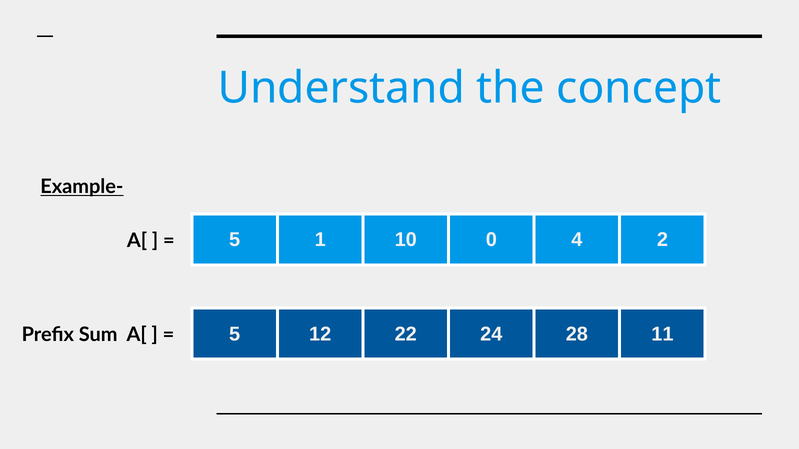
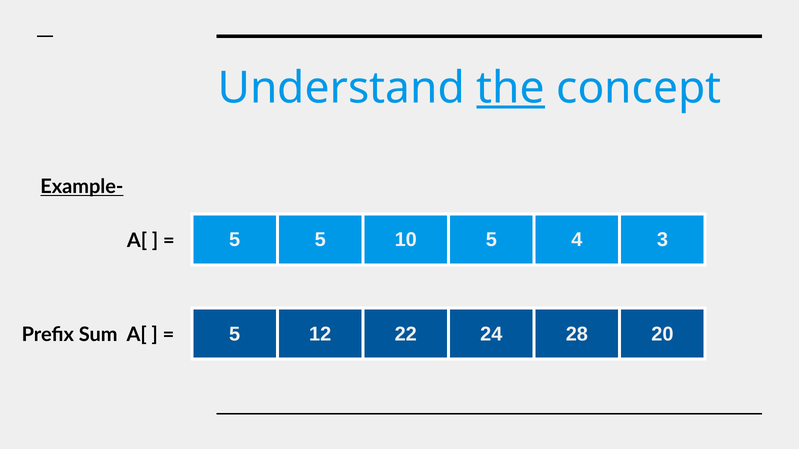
the underline: none -> present
5 1: 1 -> 5
10 0: 0 -> 5
2: 2 -> 3
11: 11 -> 20
